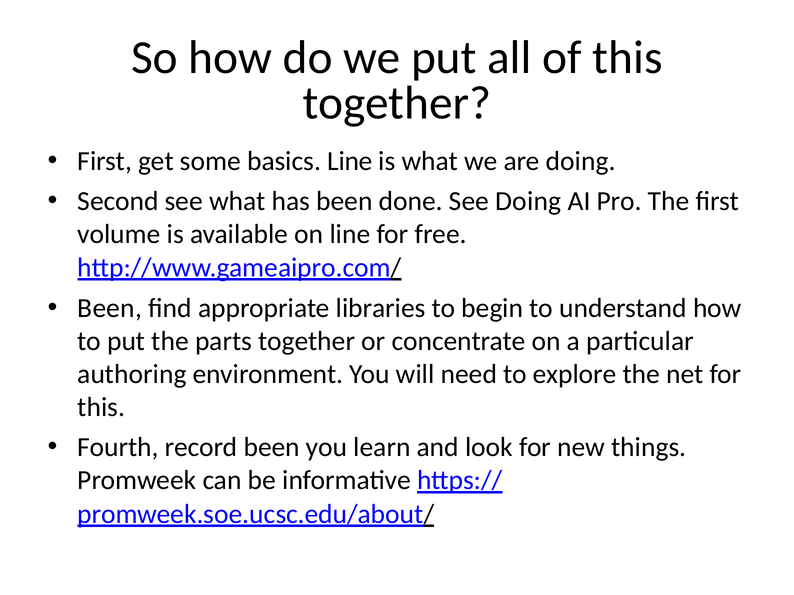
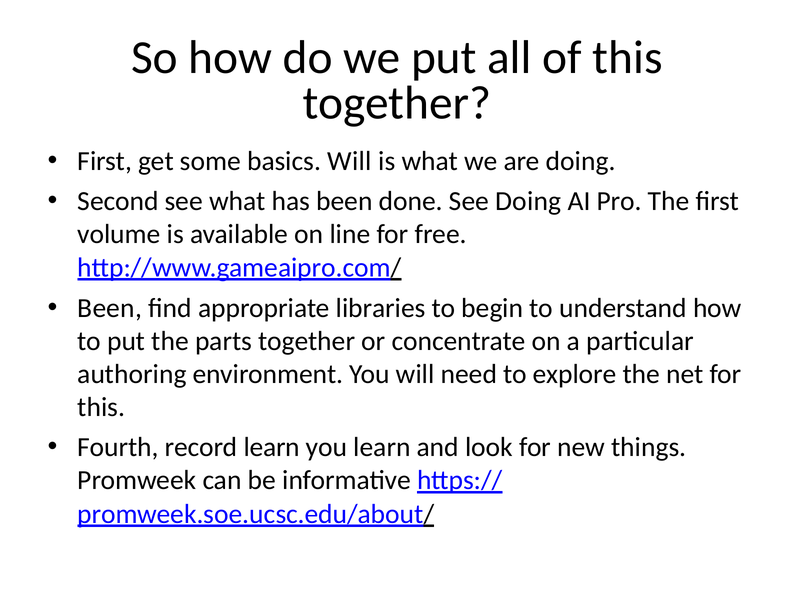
basics Line: Line -> Will
record been: been -> learn
